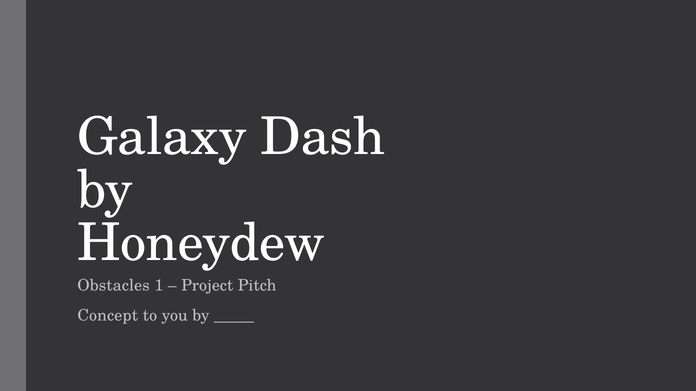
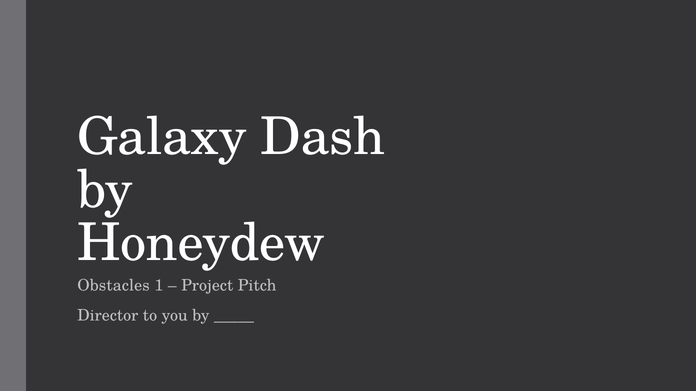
Concept: Concept -> Director
